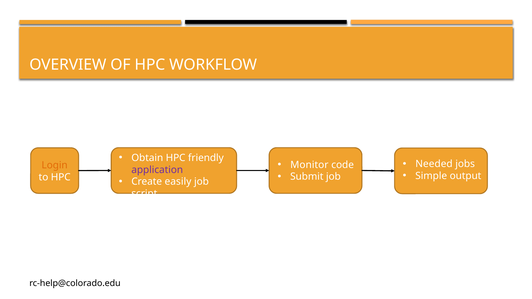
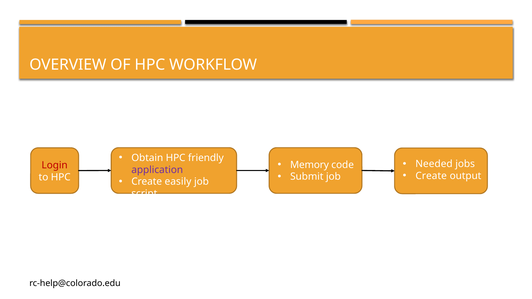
Monitor: Monitor -> Memory
Login colour: orange -> red
Simple at (431, 176): Simple -> Create
